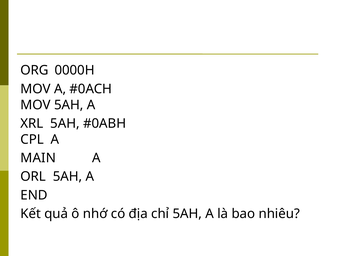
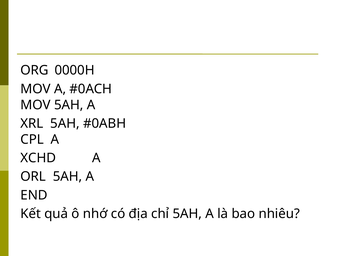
MAIN: MAIN -> XCHD
